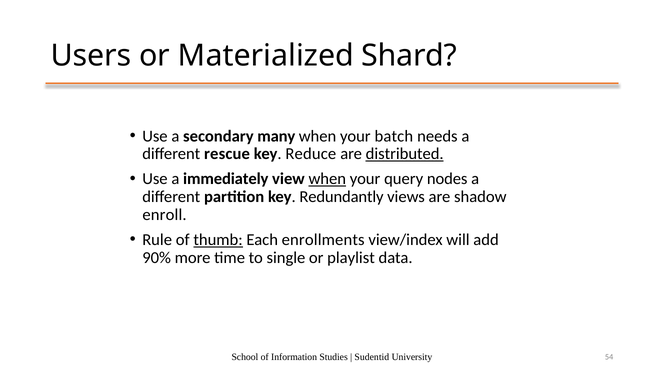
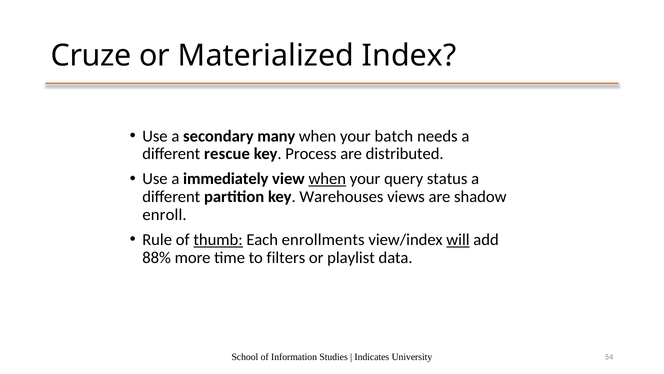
Users: Users -> Cruze
Shard: Shard -> Index
Reduce: Reduce -> Process
distributed underline: present -> none
nodes: nodes -> status
Redundantly: Redundantly -> Warehouses
will underline: none -> present
90%: 90% -> 88%
single: single -> filters
Sudentid: Sudentid -> Indicates
